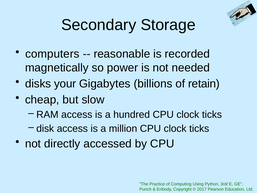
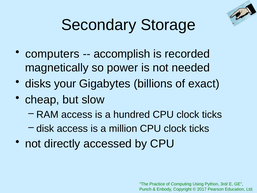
reasonable: reasonable -> accomplish
retain: retain -> exact
